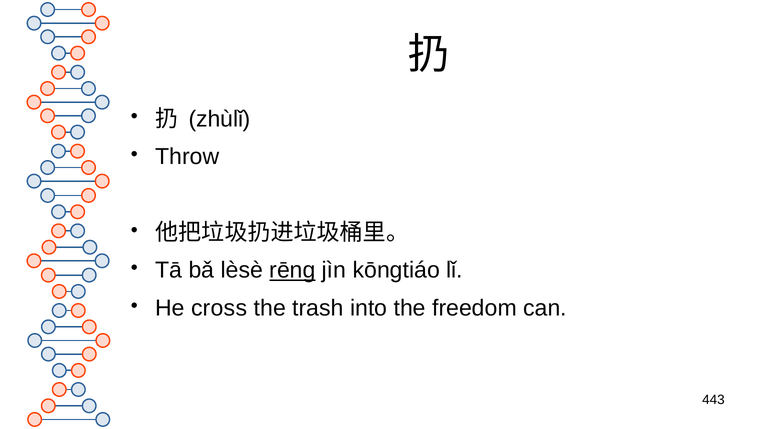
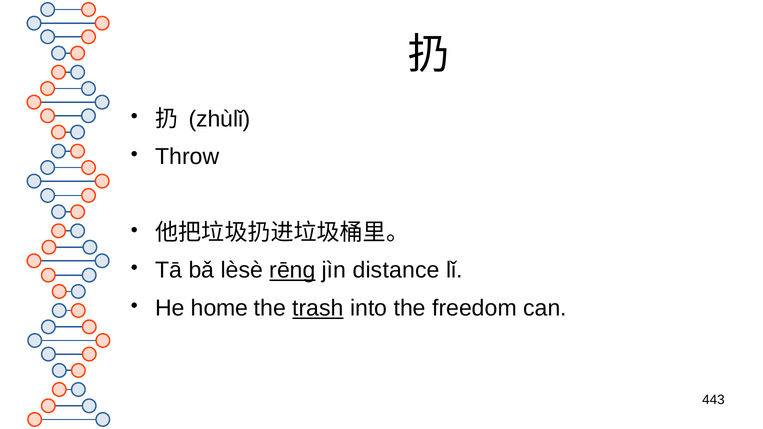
kōngtiáo: kōngtiáo -> distance
cross: cross -> home
trash underline: none -> present
